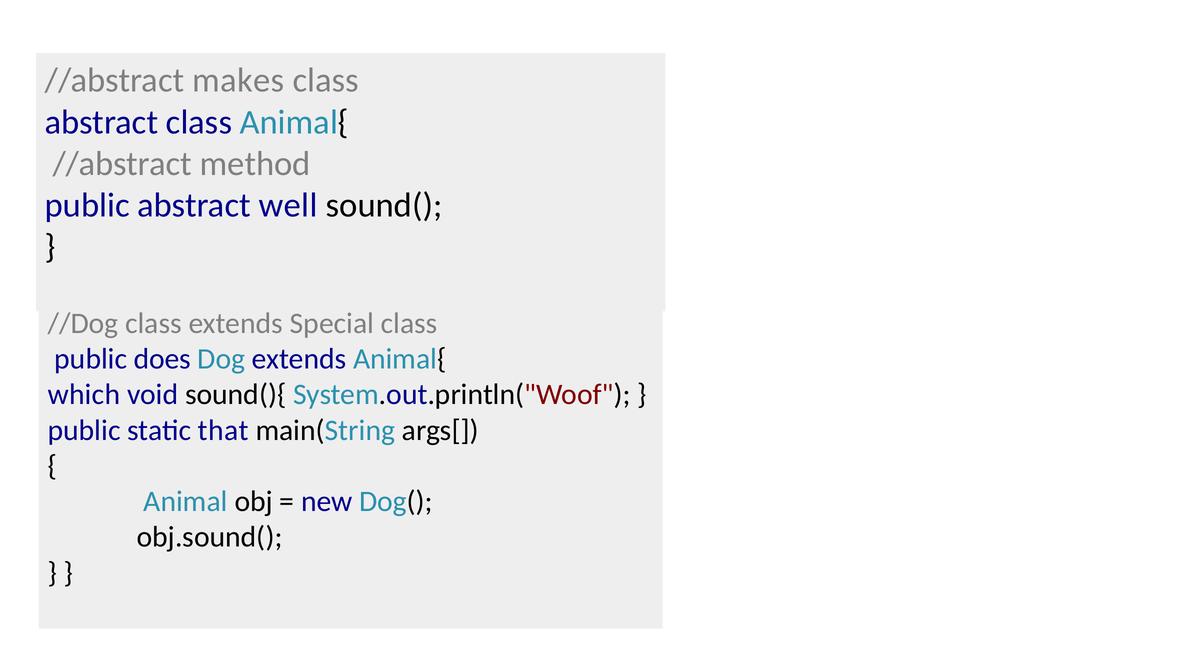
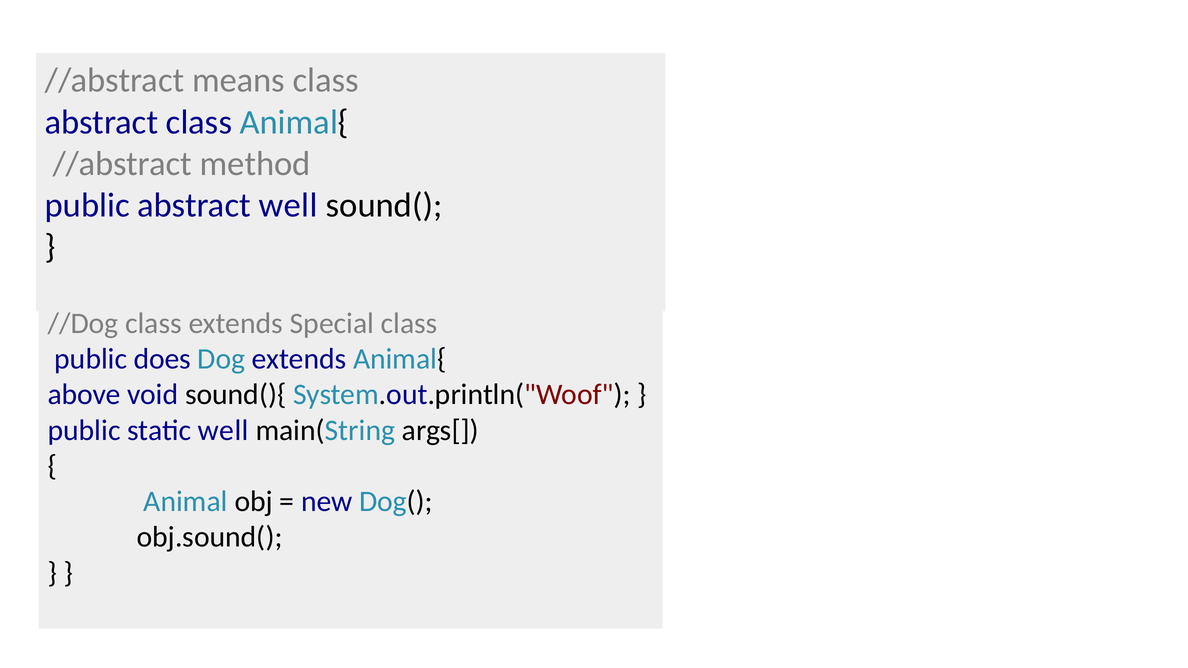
makes: makes -> means
which: which -> above
static that: that -> well
